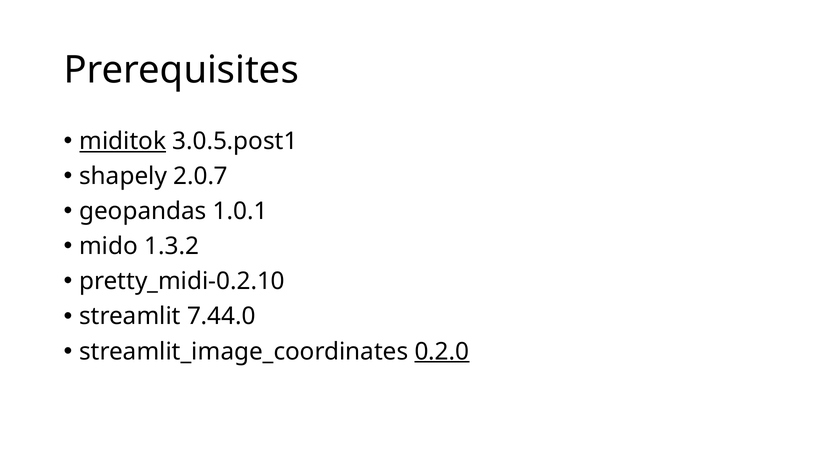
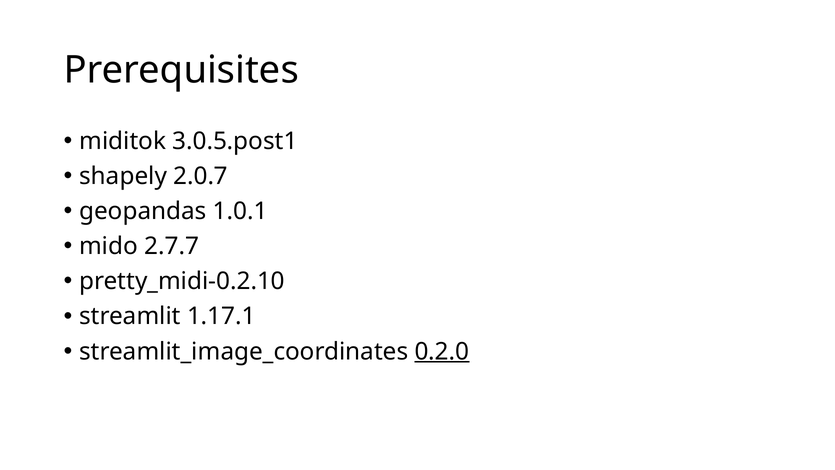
miditok underline: present -> none
1.3.2: 1.3.2 -> 2.7.7
7.44.0: 7.44.0 -> 1.17.1
